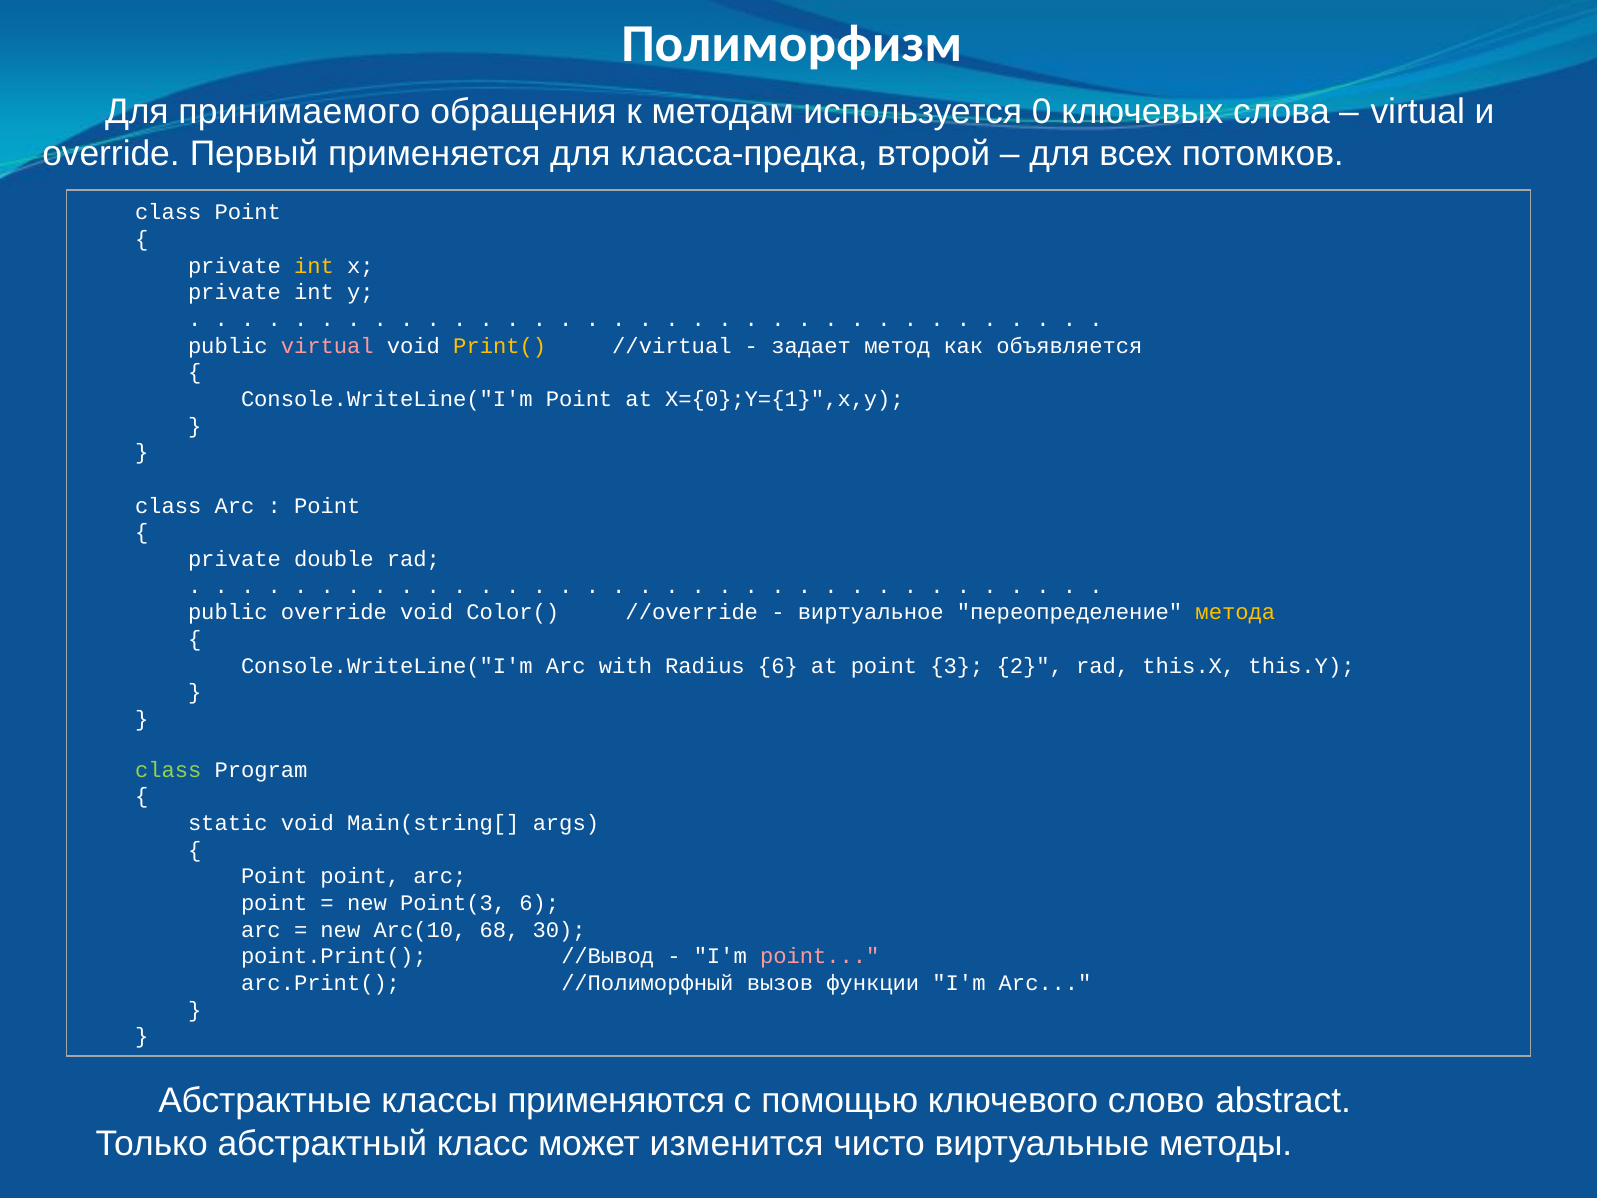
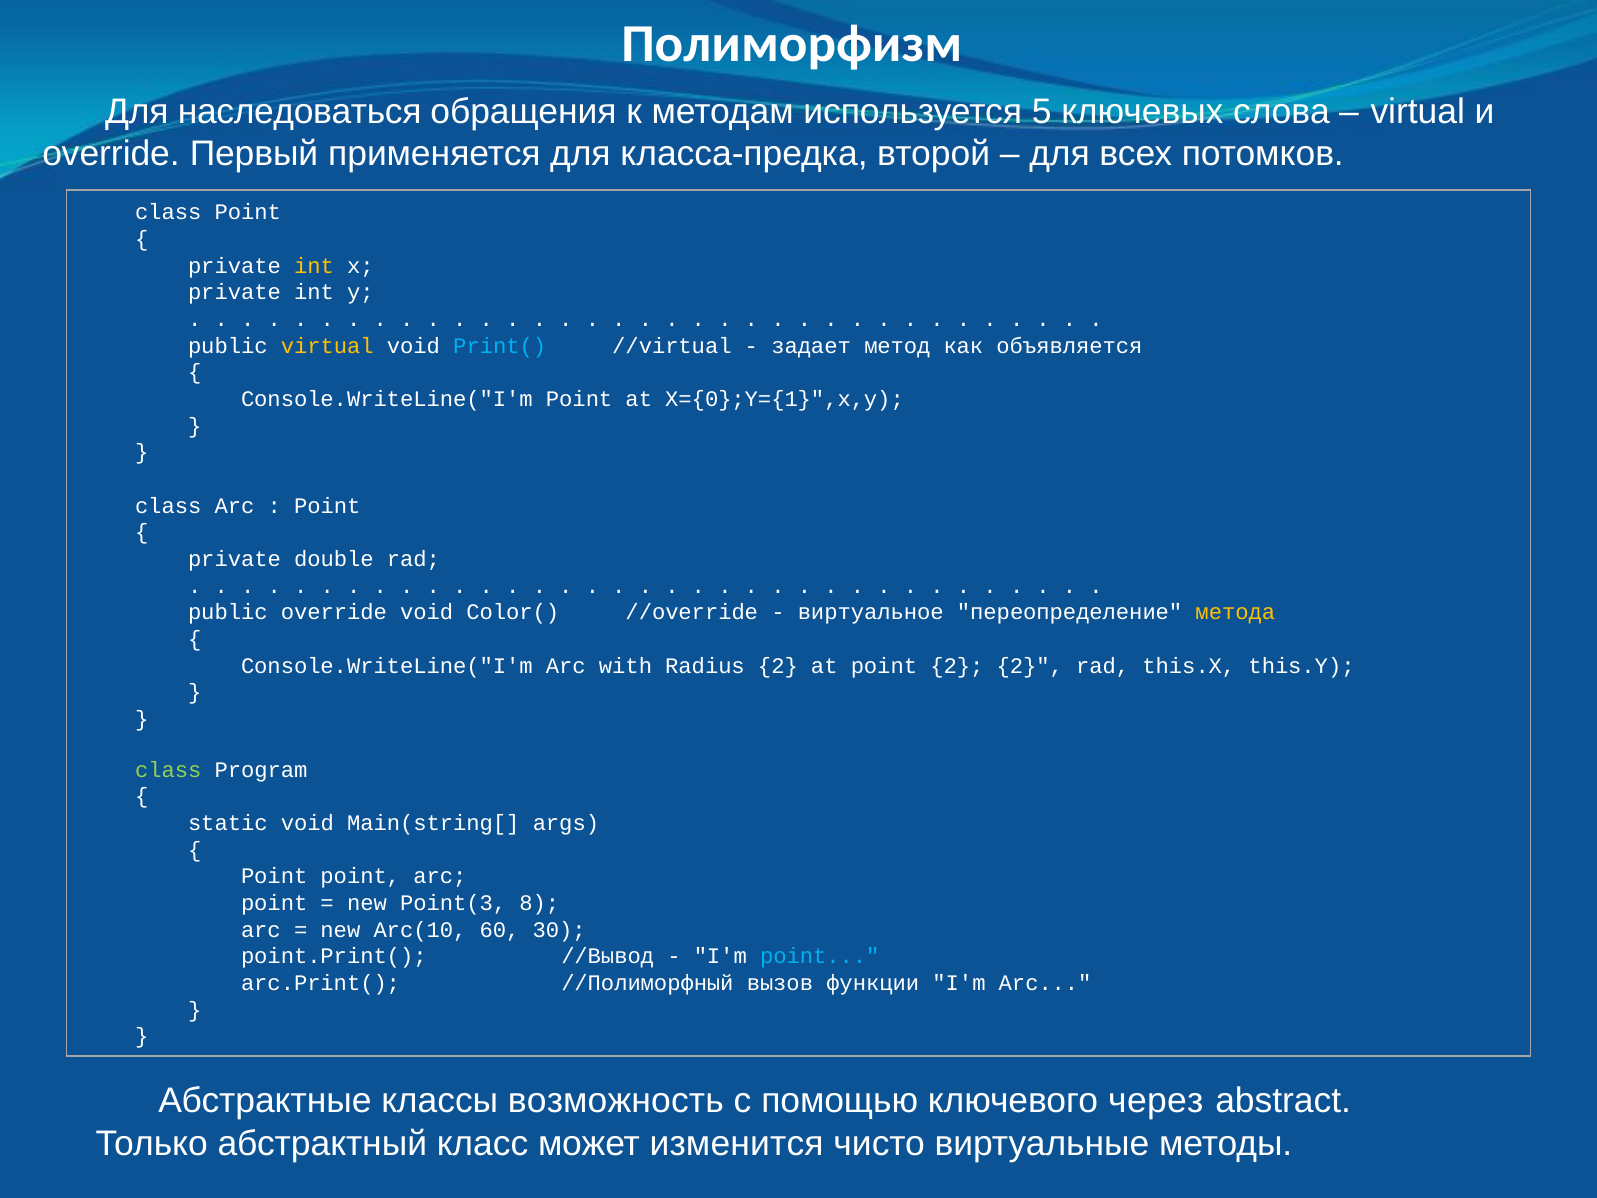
принимаемого: принимаемого -> наследоваться
0: 0 -> 5
virtual at (327, 346) colour: pink -> yellow
Print( colour: yellow -> light blue
Radius 6: 6 -> 2
point 3: 3 -> 2
Point(3 6: 6 -> 8
68: 68 -> 60
point at (820, 956) colour: pink -> light blue
применяются: применяются -> возможность
слово: слово -> через
